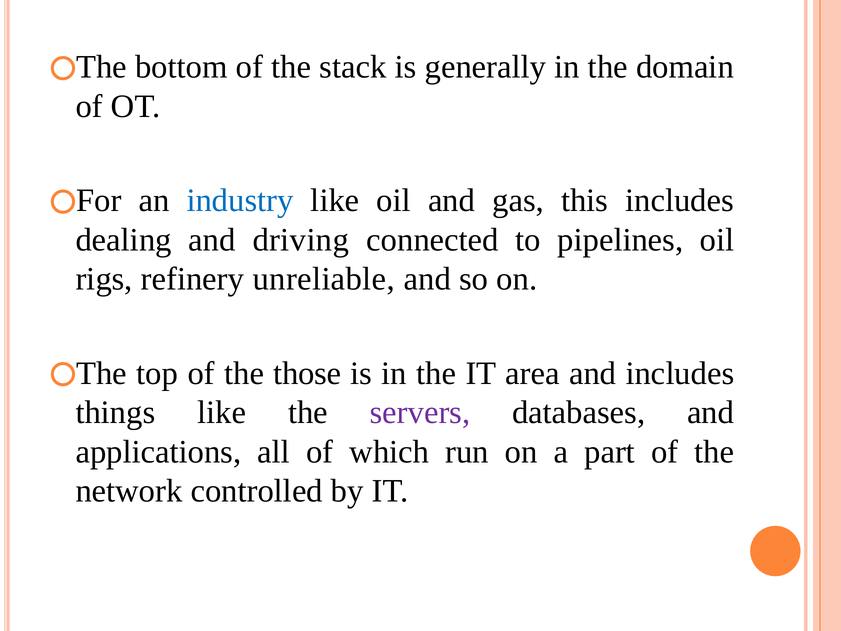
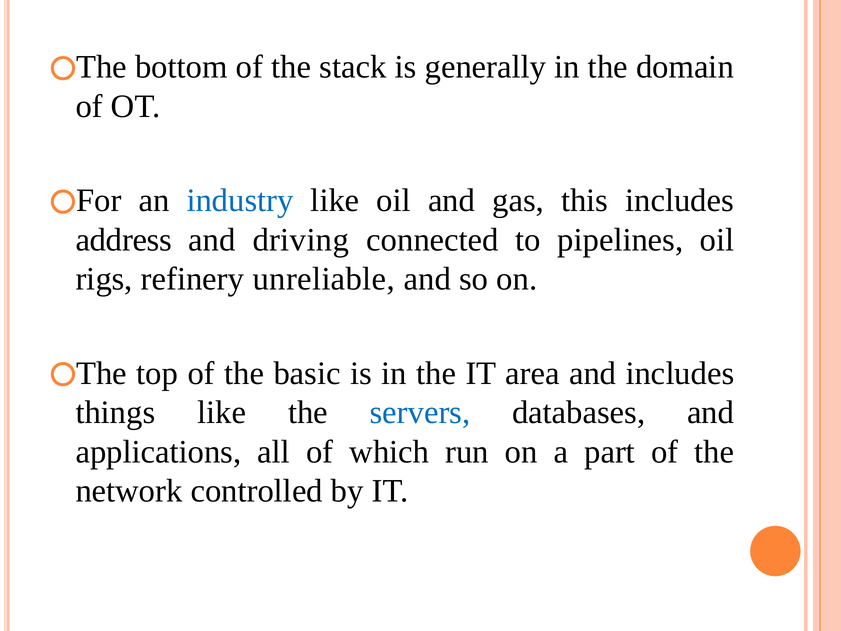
dealing: dealing -> address
those: those -> basic
servers colour: purple -> blue
